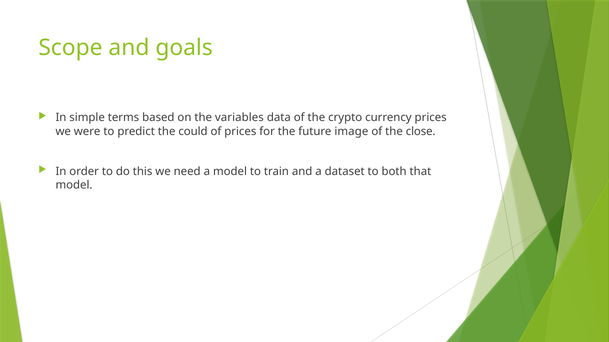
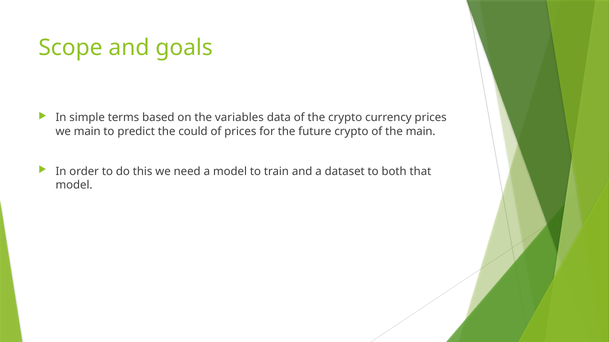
we were: were -> main
future image: image -> crypto
the close: close -> main
